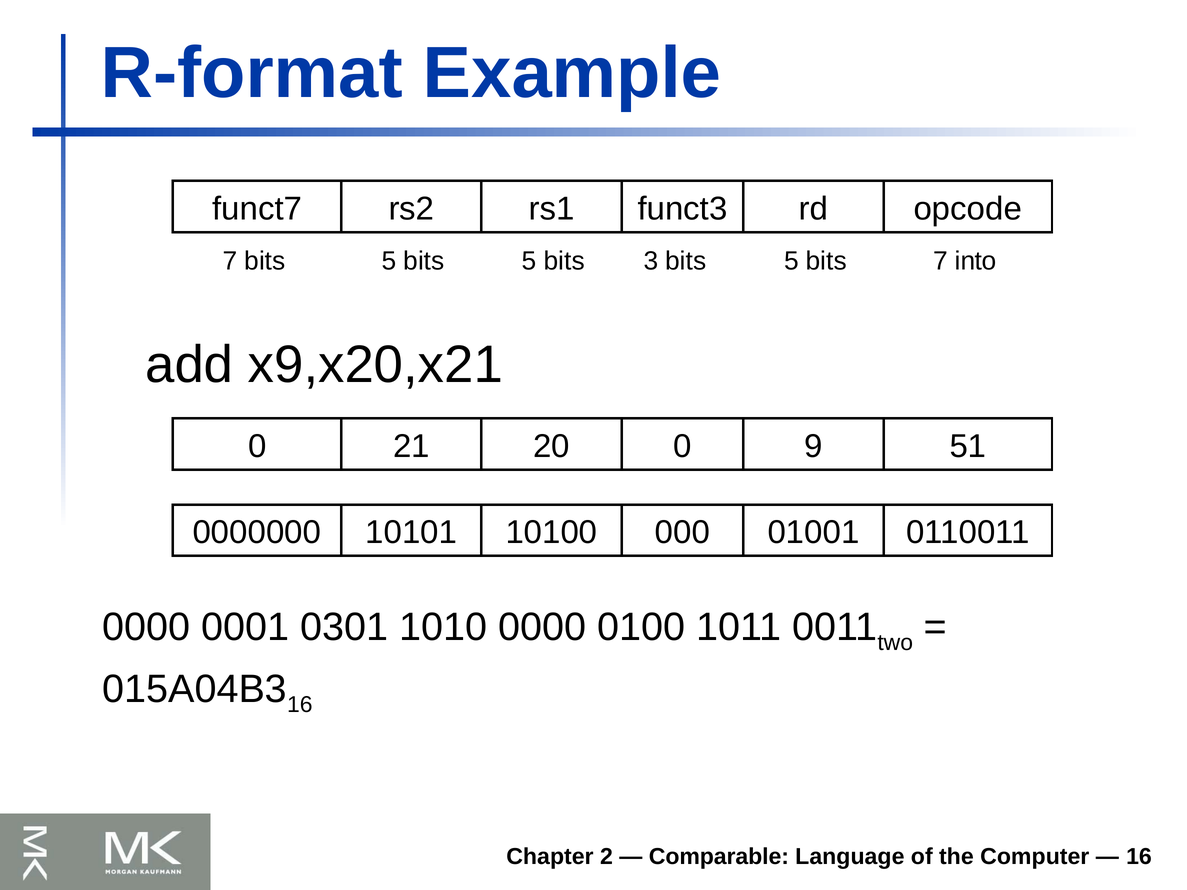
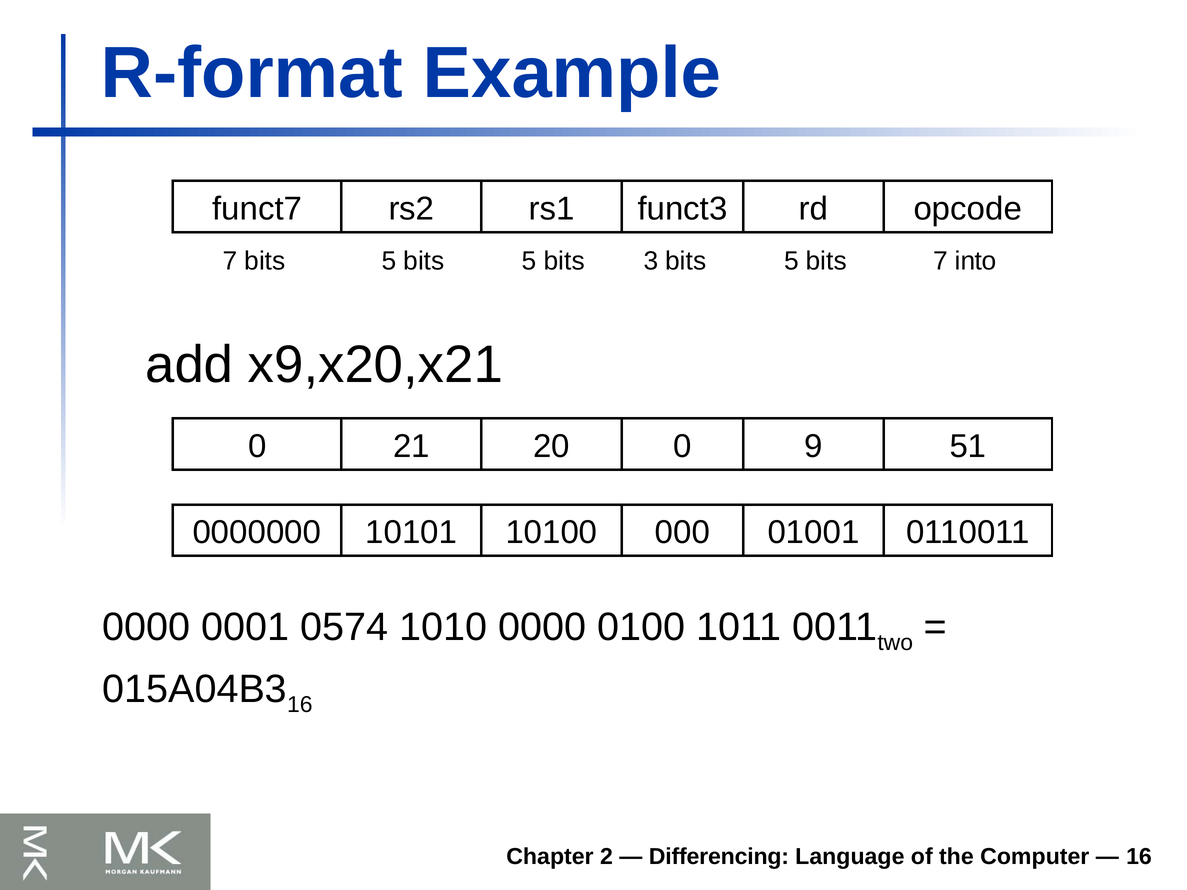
0301: 0301 -> 0574
Comparable: Comparable -> Differencing
